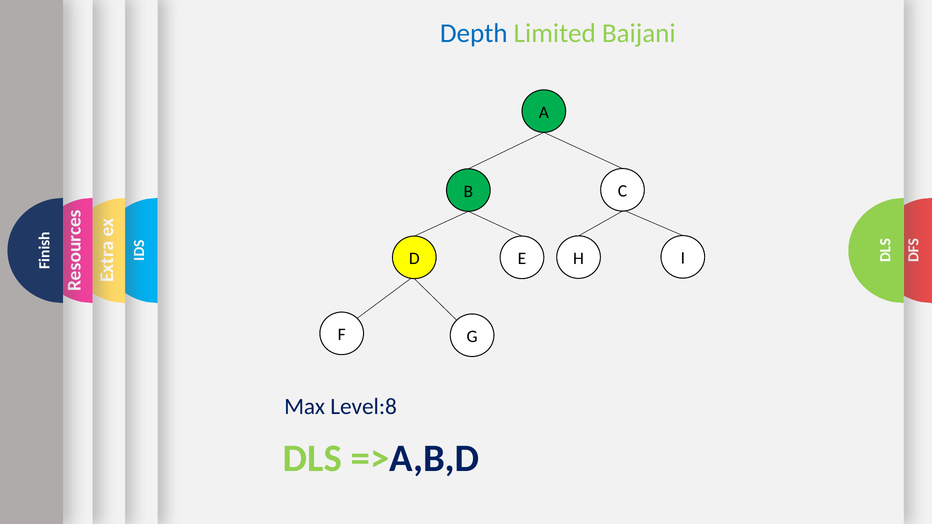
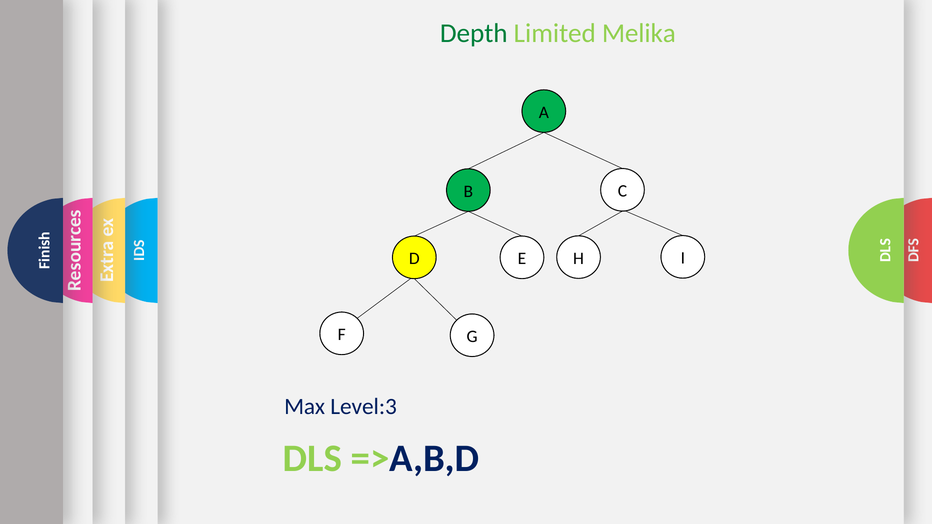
Depth colour: blue -> green
Baijani: Baijani -> Melika
Level:8: Level:8 -> Level:3
